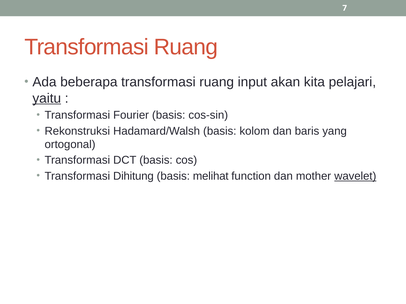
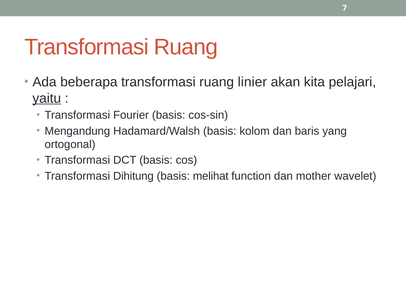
input: input -> linier
Rekonstruksi: Rekonstruksi -> Mengandung
wavelet underline: present -> none
